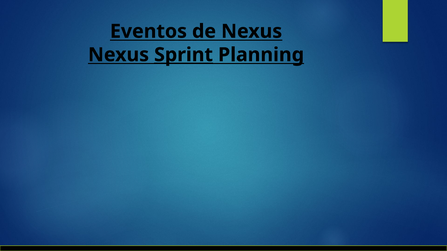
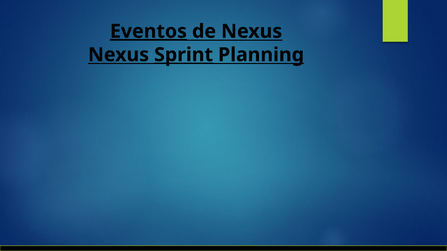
Eventos underline: none -> present
